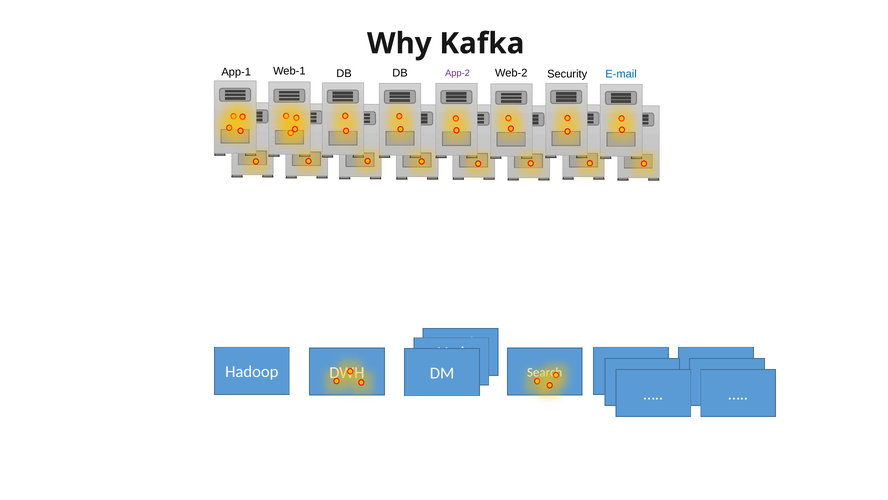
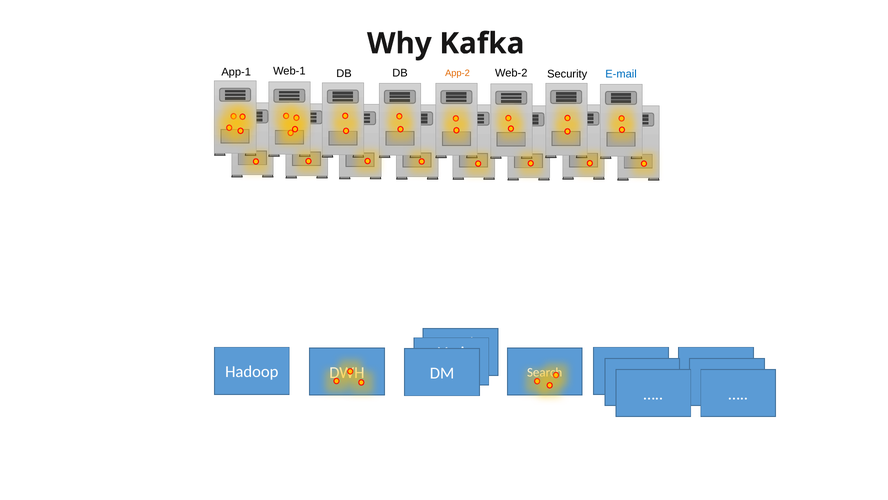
App-2 colour: purple -> orange
